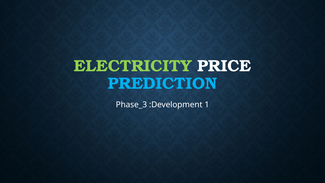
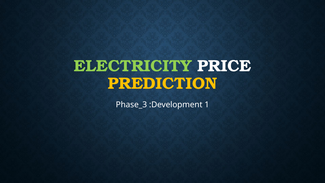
PREDICTION colour: light blue -> yellow
